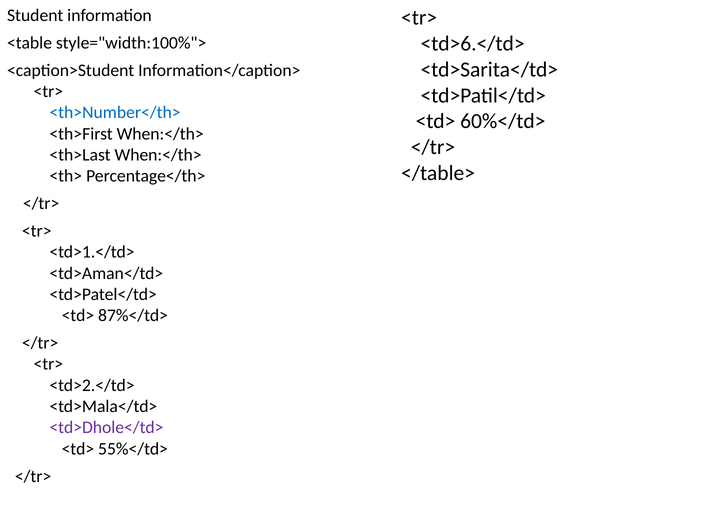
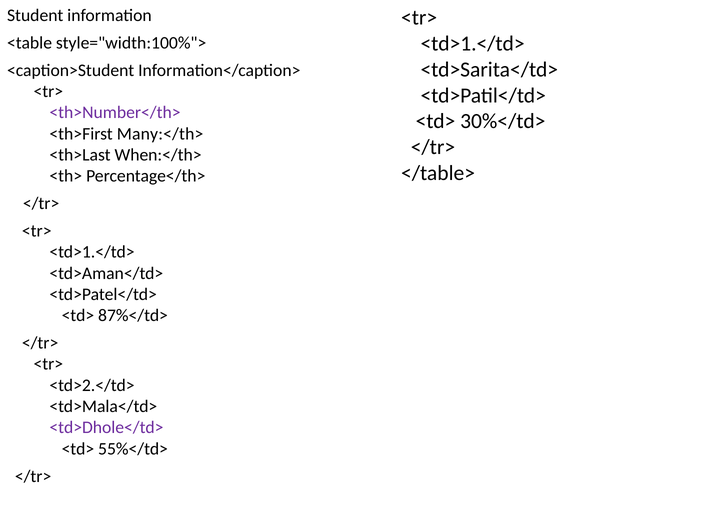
<td>6.</td> at (473, 44): <td>6.</td> -> <td>1.</td>
<th>Number</th> colour: blue -> purple
60%</td>: 60%</td> -> 30%</td>
<th>First When:</th>: When:</th> -> Many:</th>
